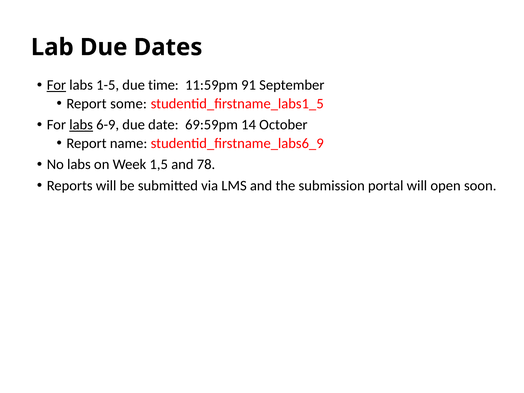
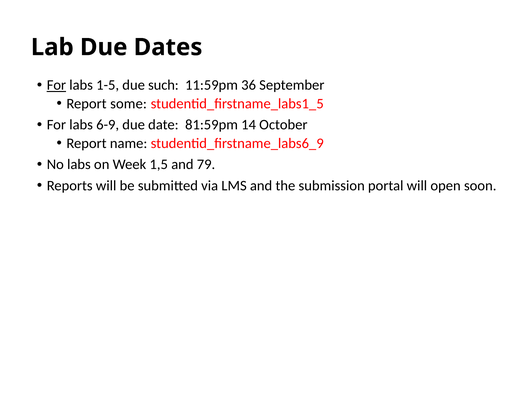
time: time -> such
91: 91 -> 36
labs at (81, 125) underline: present -> none
69:59pm: 69:59pm -> 81:59pm
78: 78 -> 79
